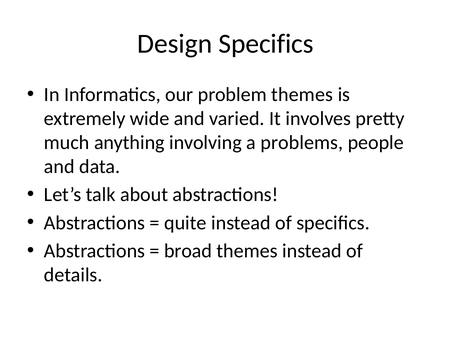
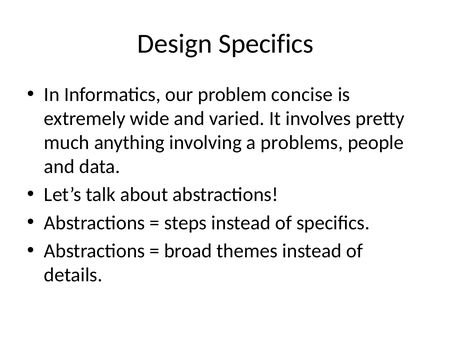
problem themes: themes -> concise
quite: quite -> steps
